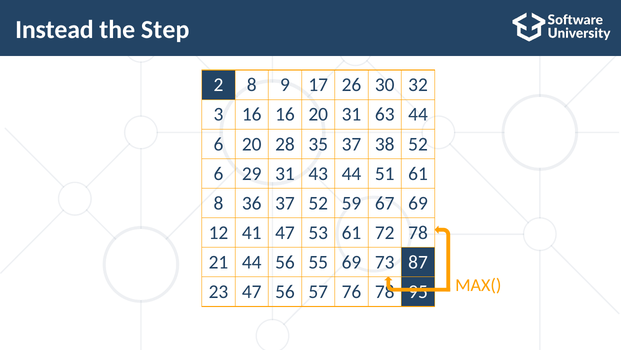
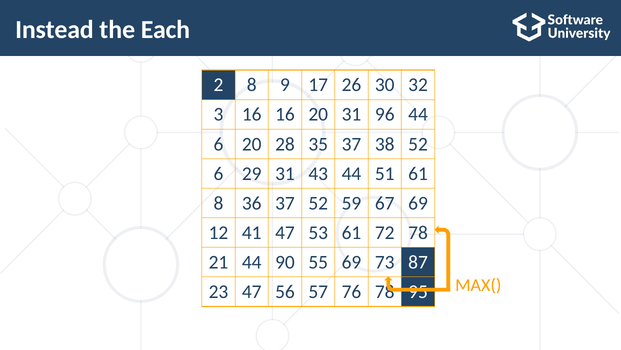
Step: Step -> Each
63: 63 -> 96
44 56: 56 -> 90
